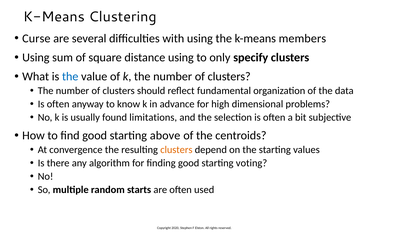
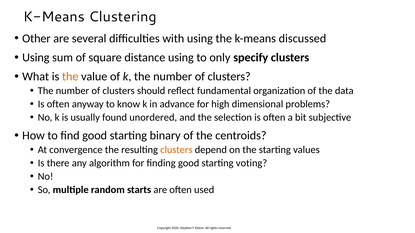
Curse: Curse -> Other
members: members -> discussed
the at (70, 77) colour: blue -> orange
limitations: limitations -> unordered
above: above -> binary
